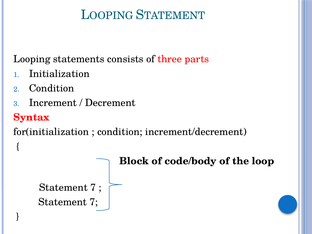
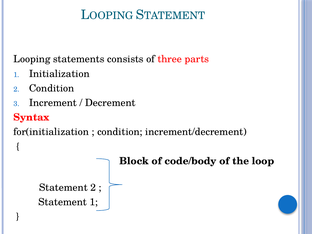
7 at (93, 188): 7 -> 2
7 at (94, 202): 7 -> 1
